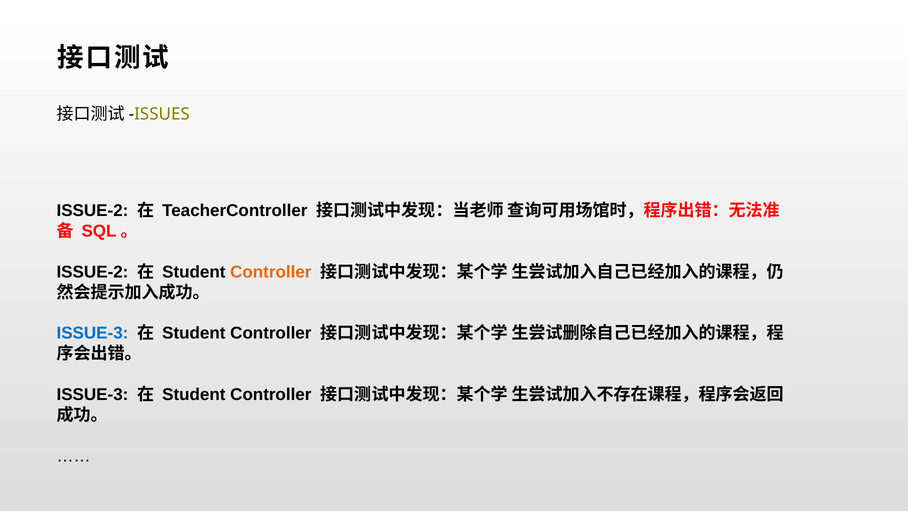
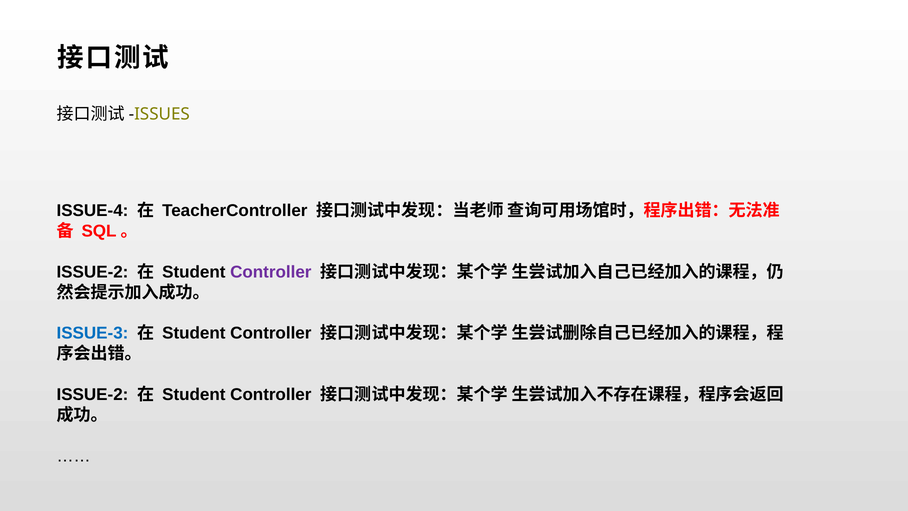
ISSUE-2 at (92, 211): ISSUE-2 -> ISSUE-4
Controller at (271, 272) colour: orange -> purple
ISSUE-3 at (92, 394): ISSUE-3 -> ISSUE-2
